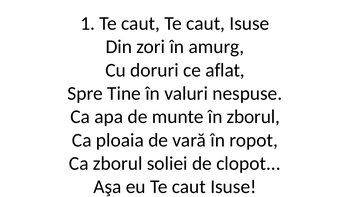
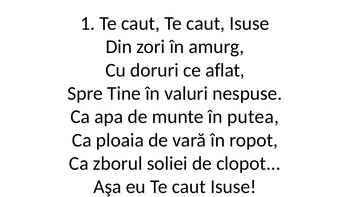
în zborul: zborul -> putea
